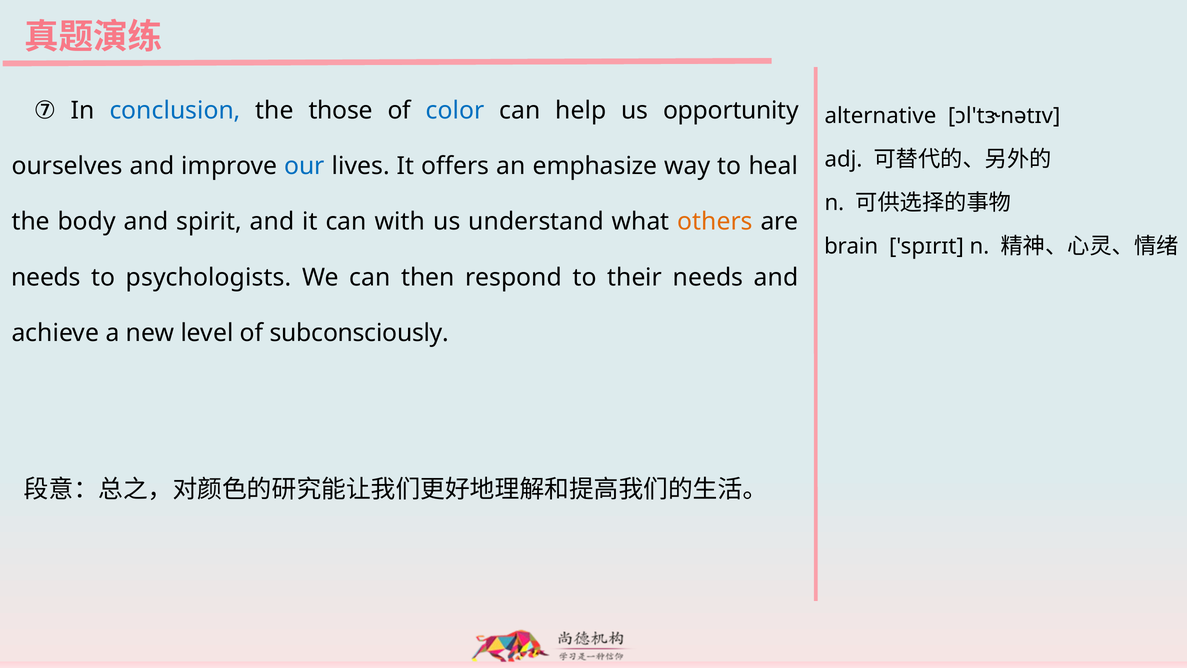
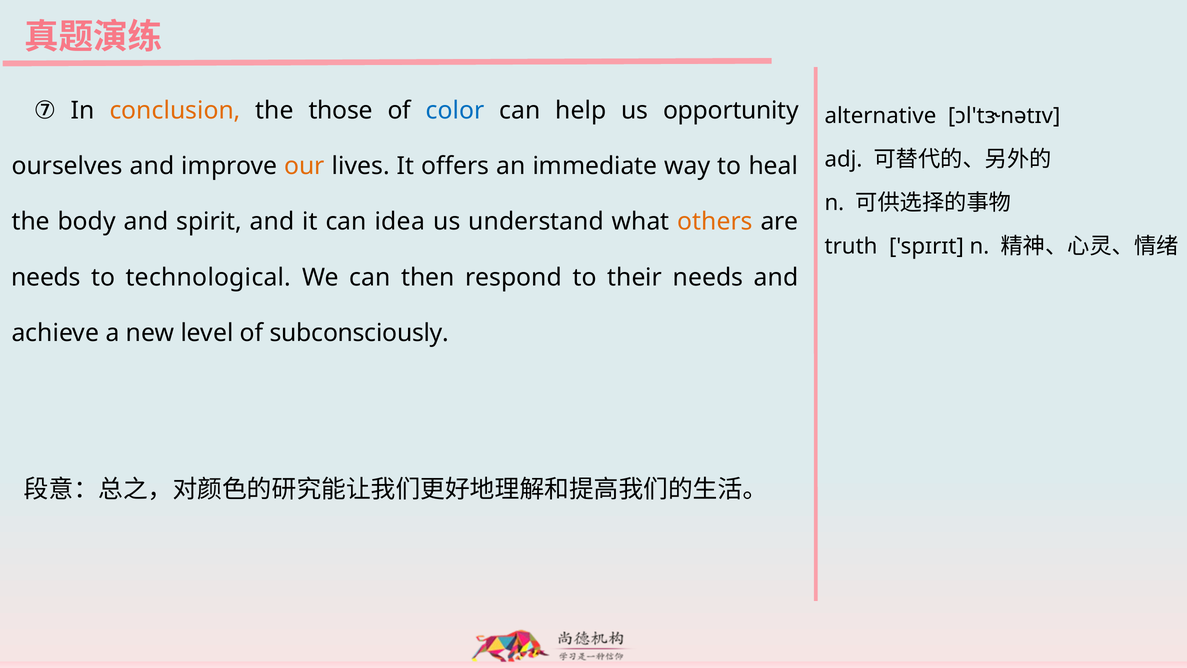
conclusion colour: blue -> orange
our colour: blue -> orange
emphasize: emphasize -> immediate
with: with -> idea
brain: brain -> truth
psychologists: psychologists -> technological
